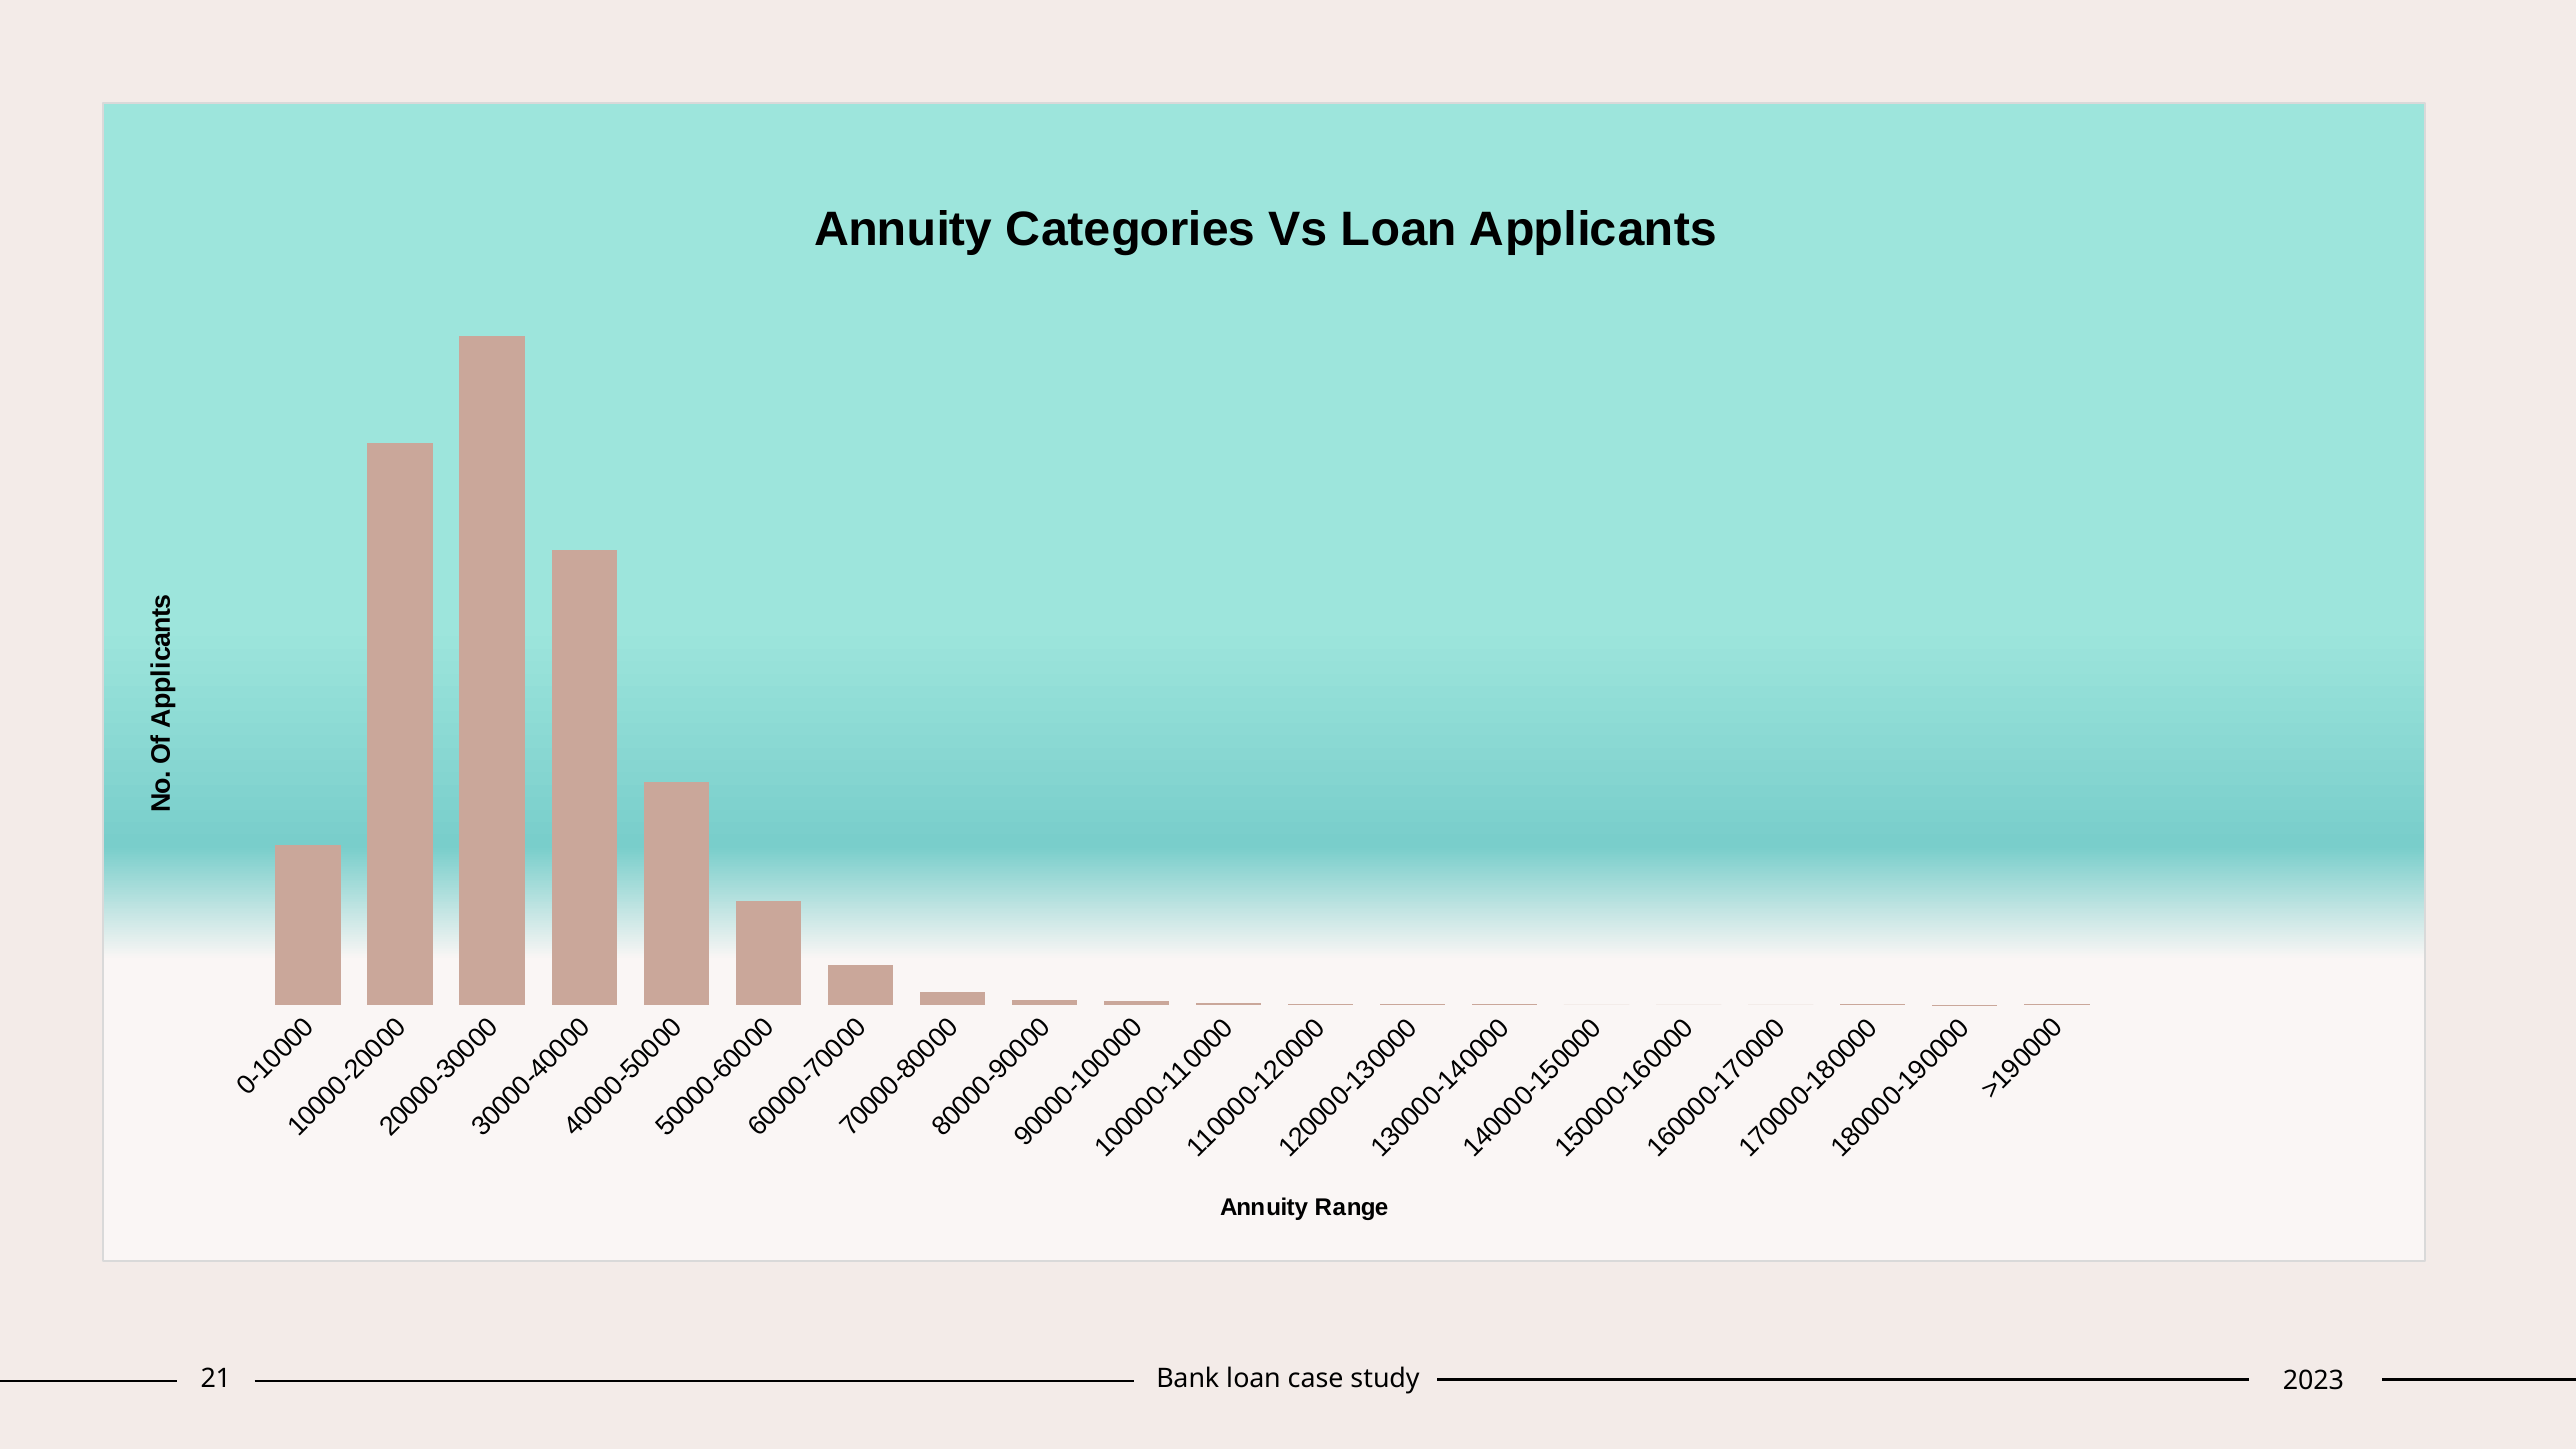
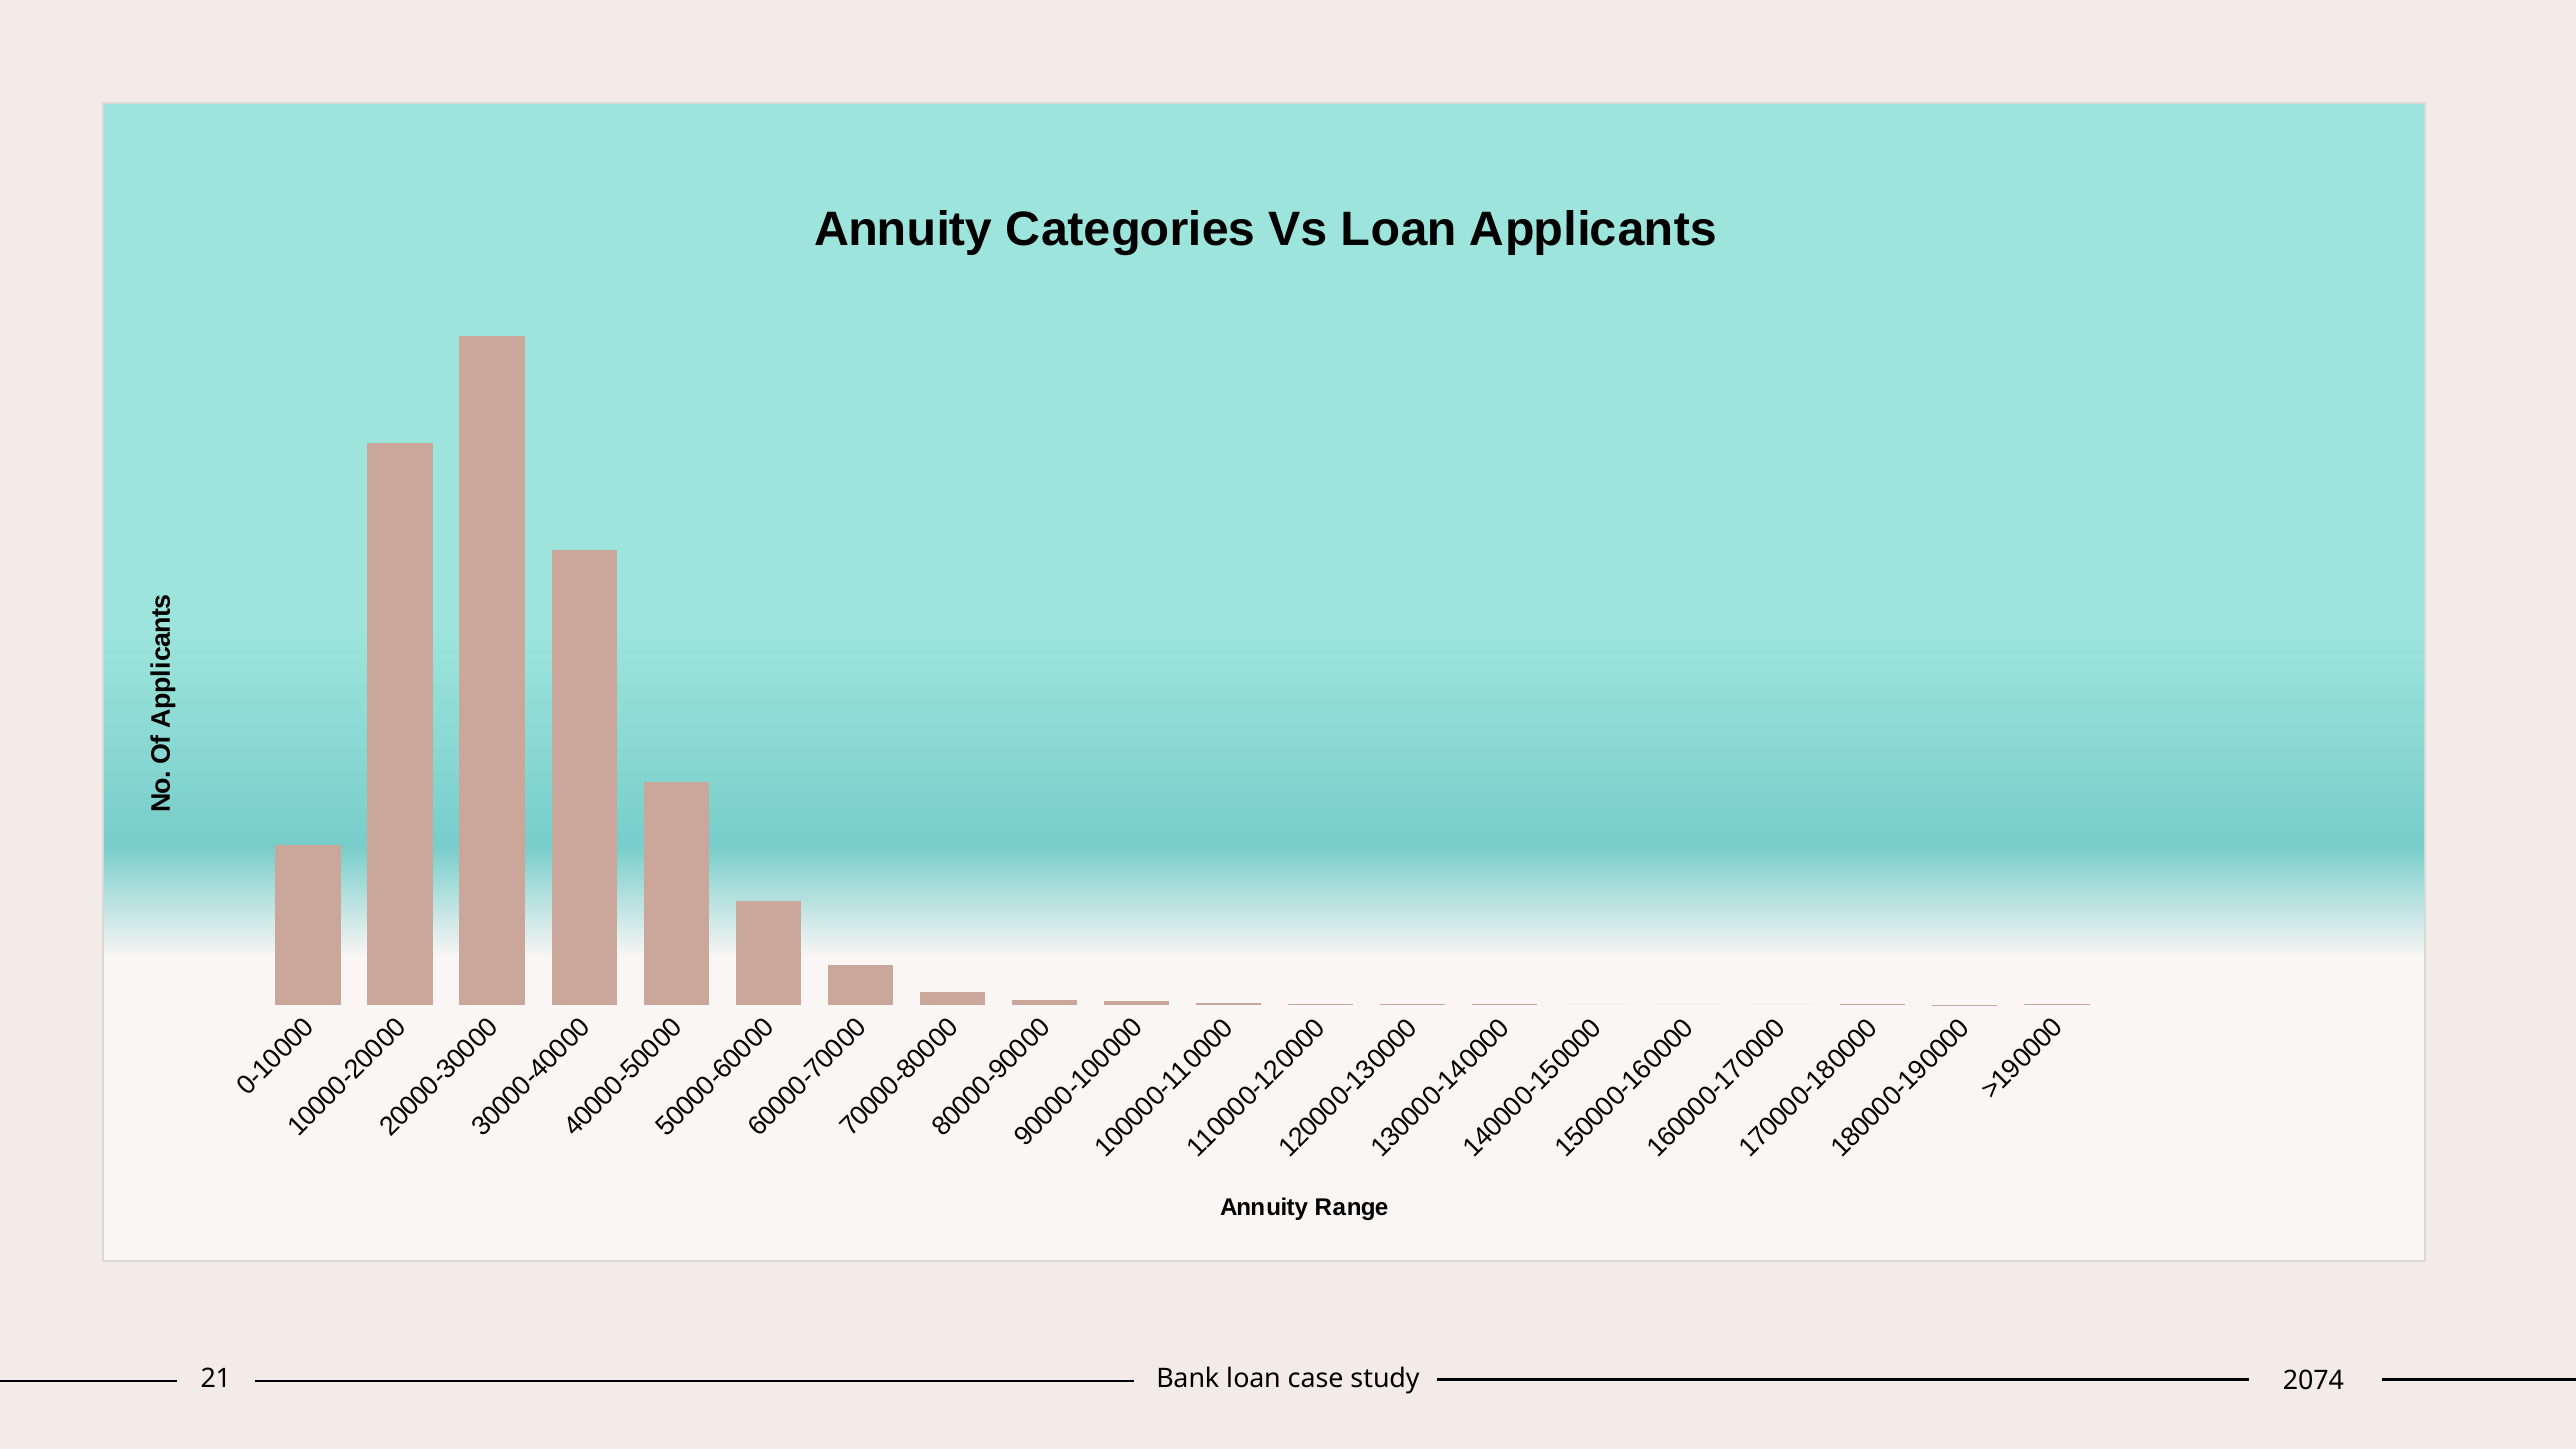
2023: 2023 -> 2074
